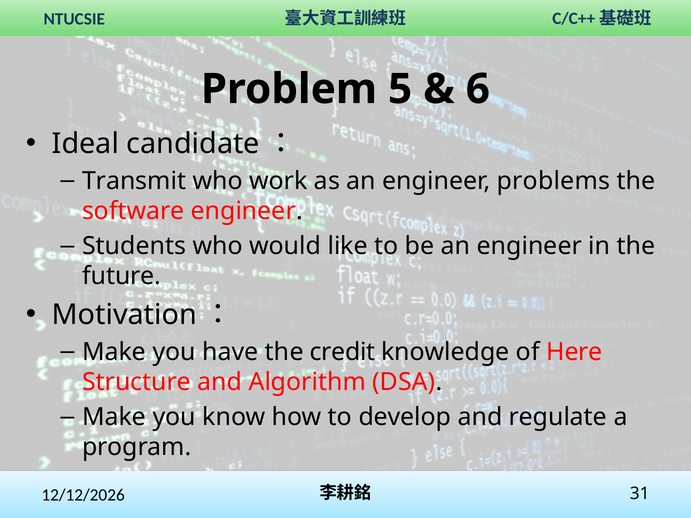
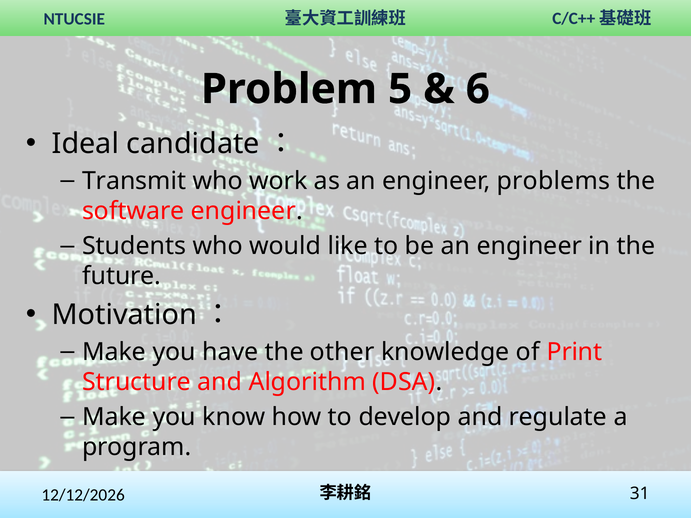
credit: credit -> other
Here: Here -> Print
